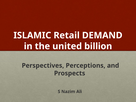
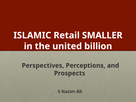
DEMAND: DEMAND -> SMALLER
